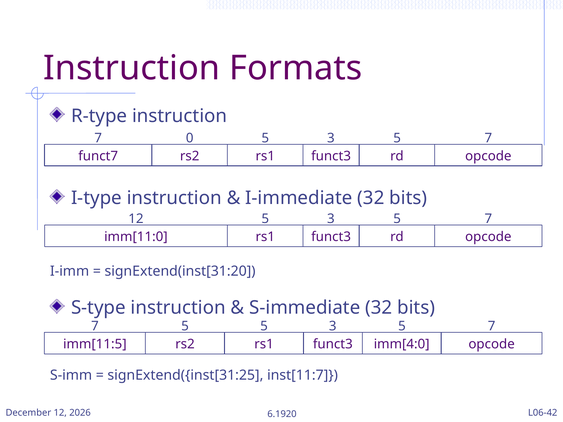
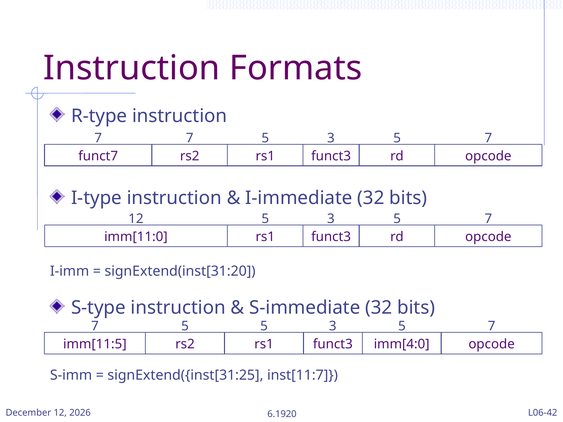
7 0: 0 -> 7
